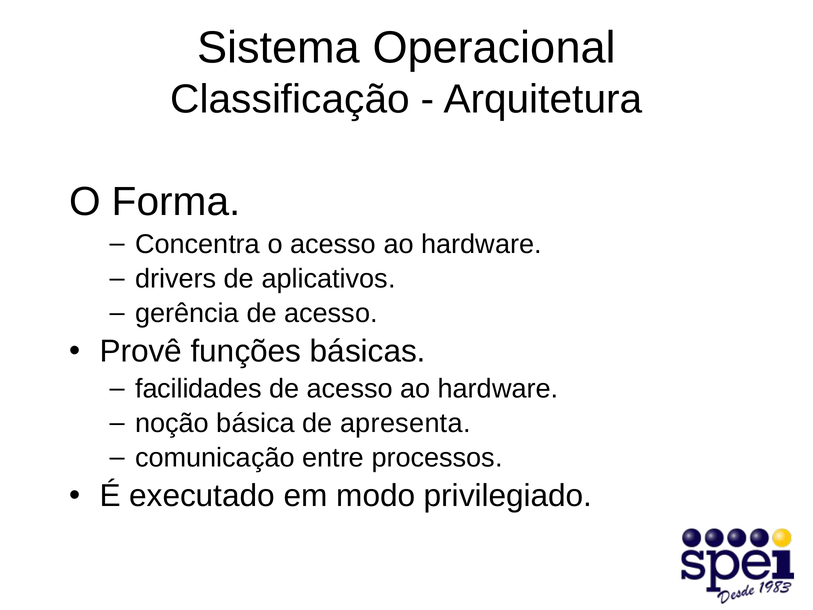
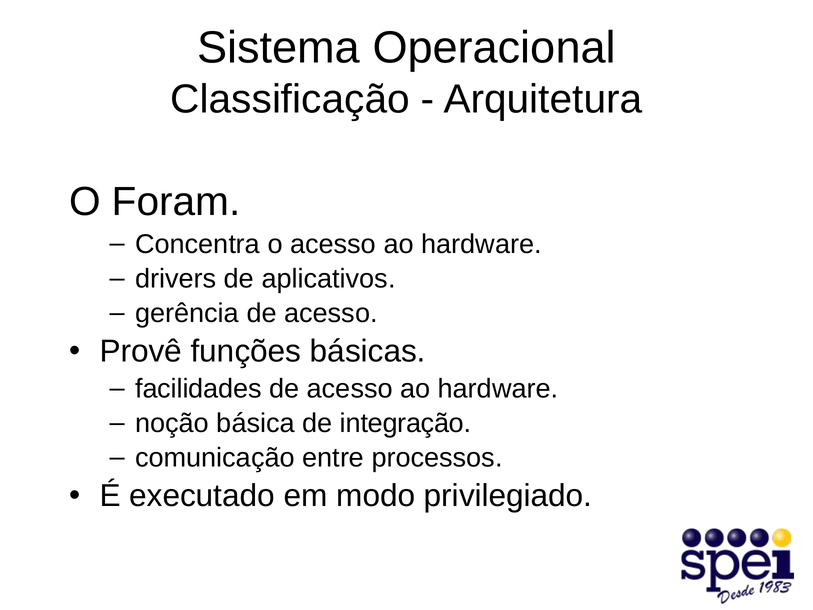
Forma: Forma -> Foram
apresenta: apresenta -> integração
